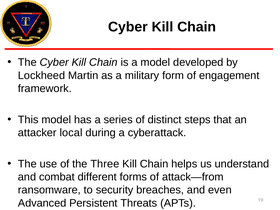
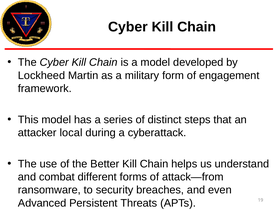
Three: Three -> Better
